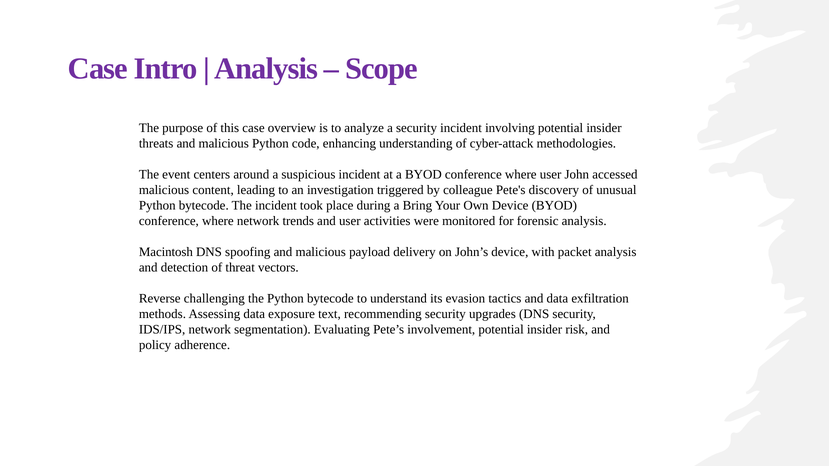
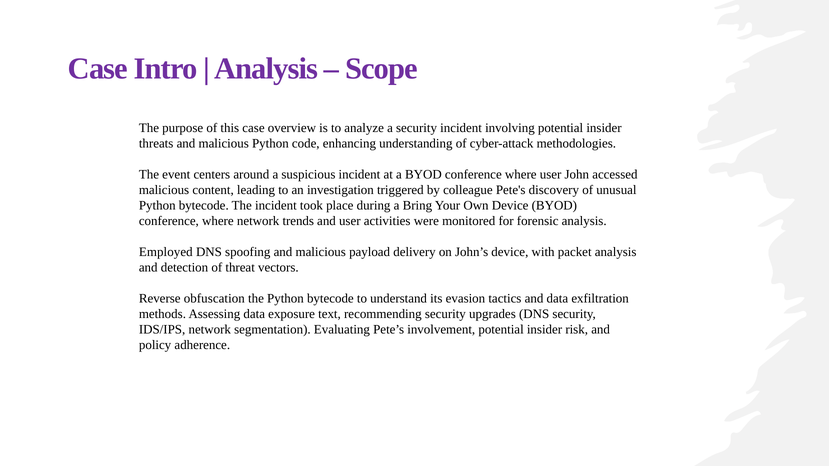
Macintosh: Macintosh -> Employed
challenging: challenging -> obfuscation
